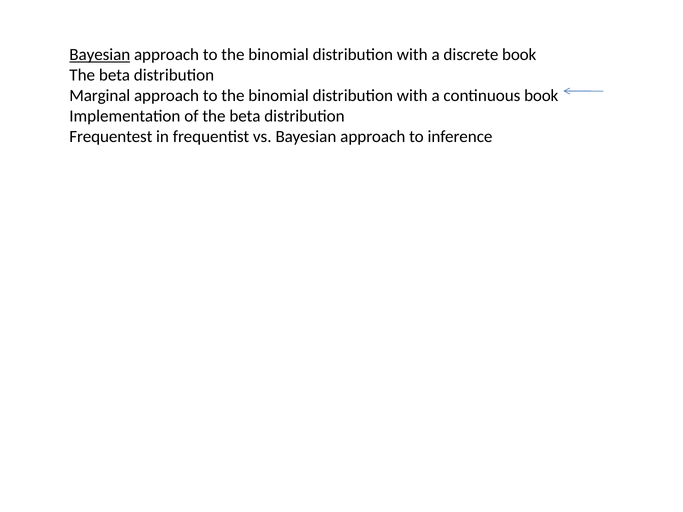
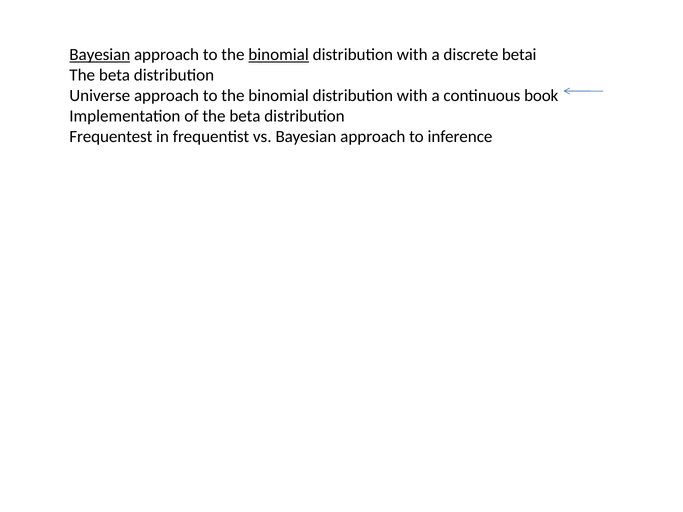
binomial at (279, 55) underline: none -> present
discrete book: book -> betai
Marginal: Marginal -> Universe
